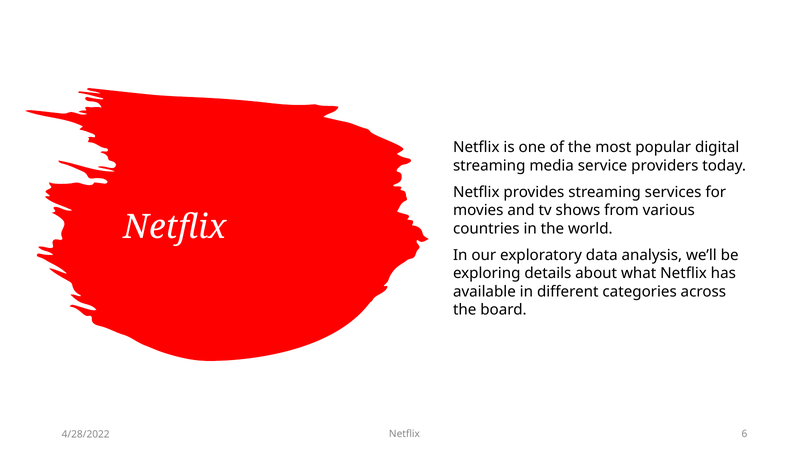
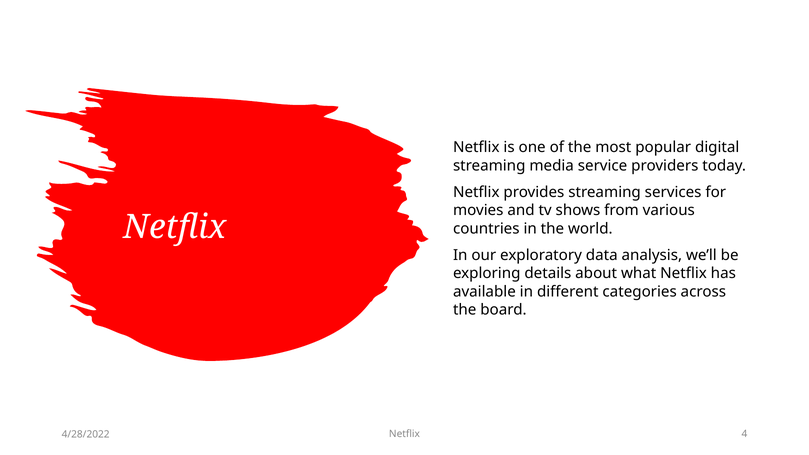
6: 6 -> 4
